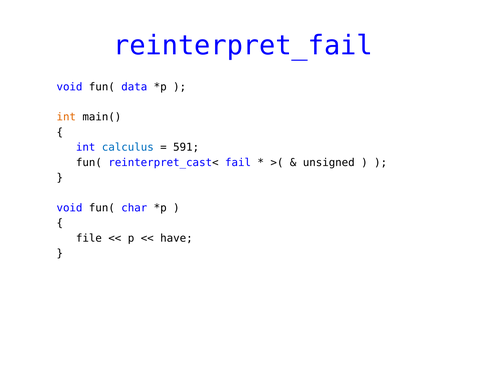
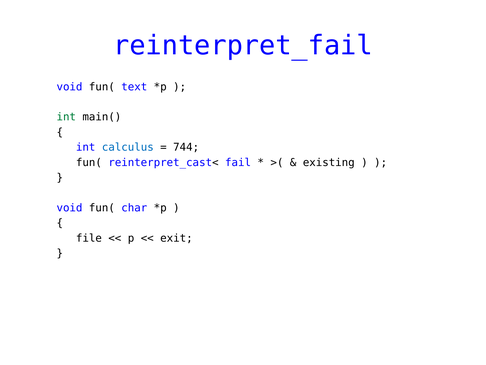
data: data -> text
int at (66, 117) colour: orange -> green
591: 591 -> 744
unsigned: unsigned -> existing
have: have -> exit
